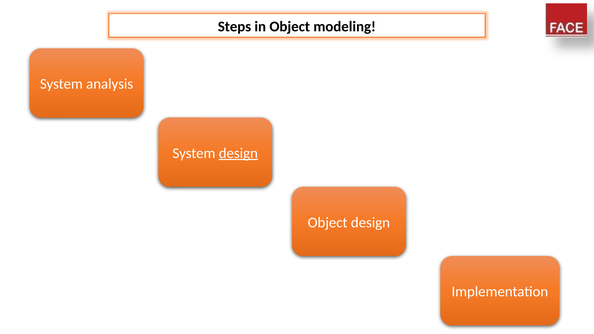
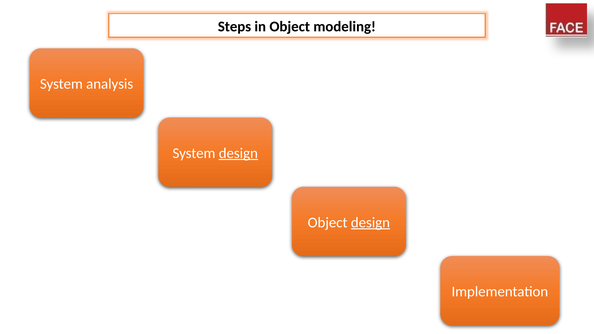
design at (370, 223) underline: none -> present
